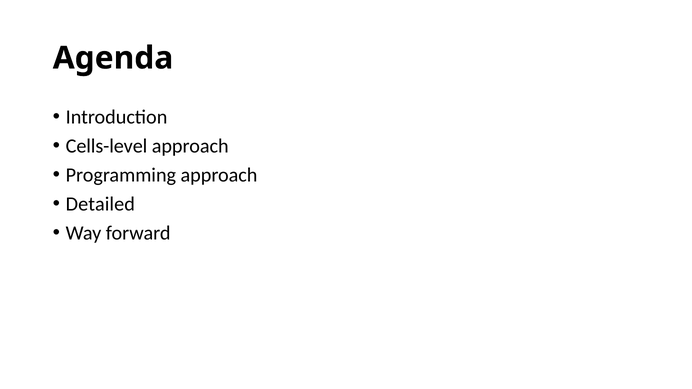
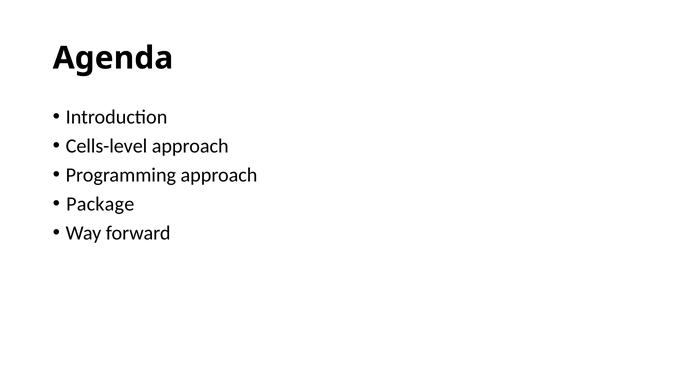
Detailed: Detailed -> Package
